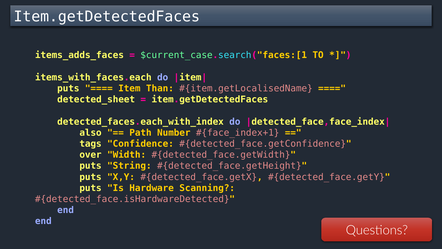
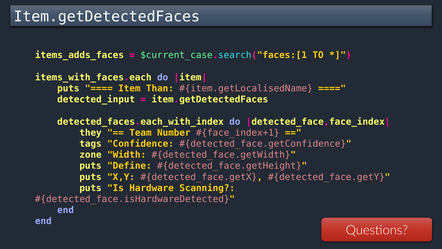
detected_sheet: detected_sheet -> detected_input
also: also -> they
Path: Path -> Team
over: over -> zone
String: String -> Define
